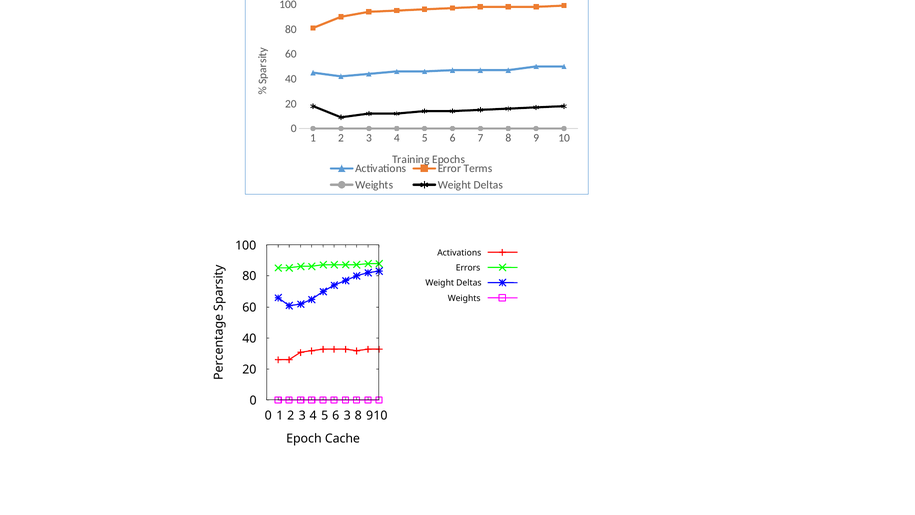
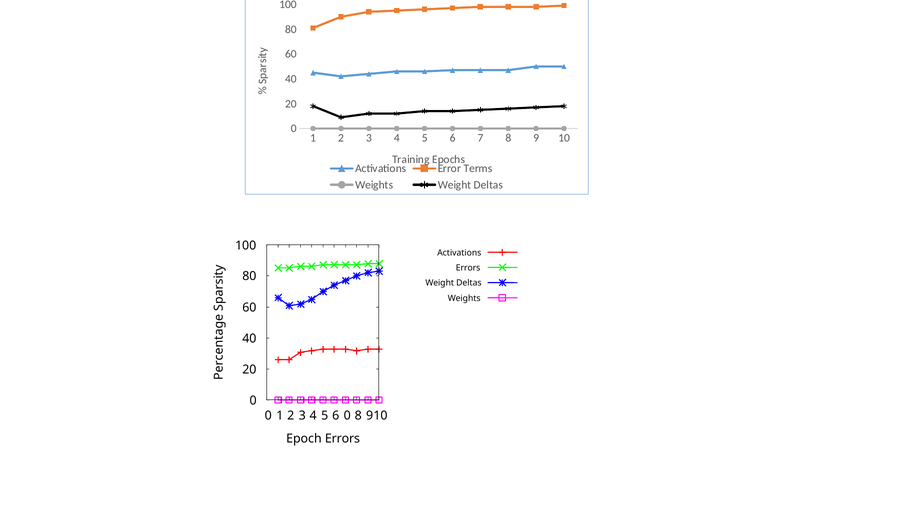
6 3: 3 -> 0
Epoch Cache: Cache -> Errors
